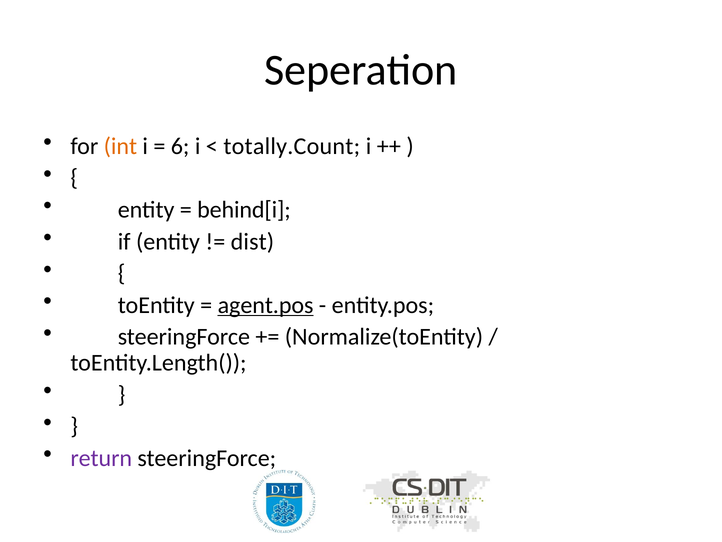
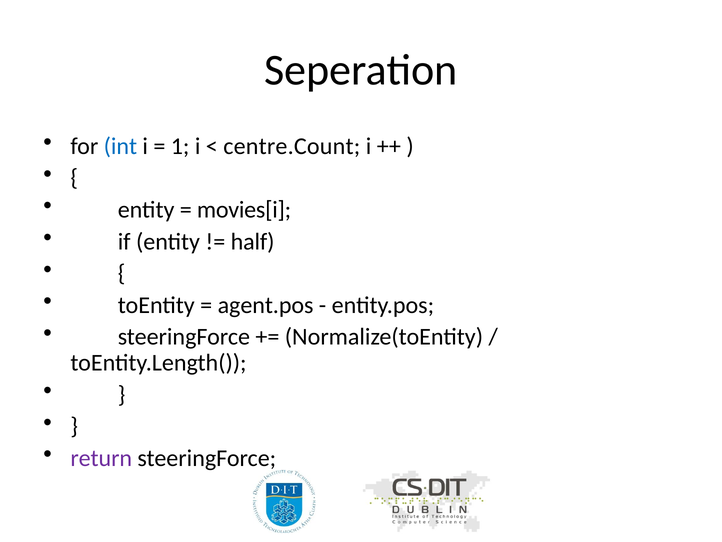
int colour: orange -> blue
6: 6 -> 1
totally.Count: totally.Count -> centre.Count
behind[i: behind[i -> movies[i
dist: dist -> half
agent.pos underline: present -> none
